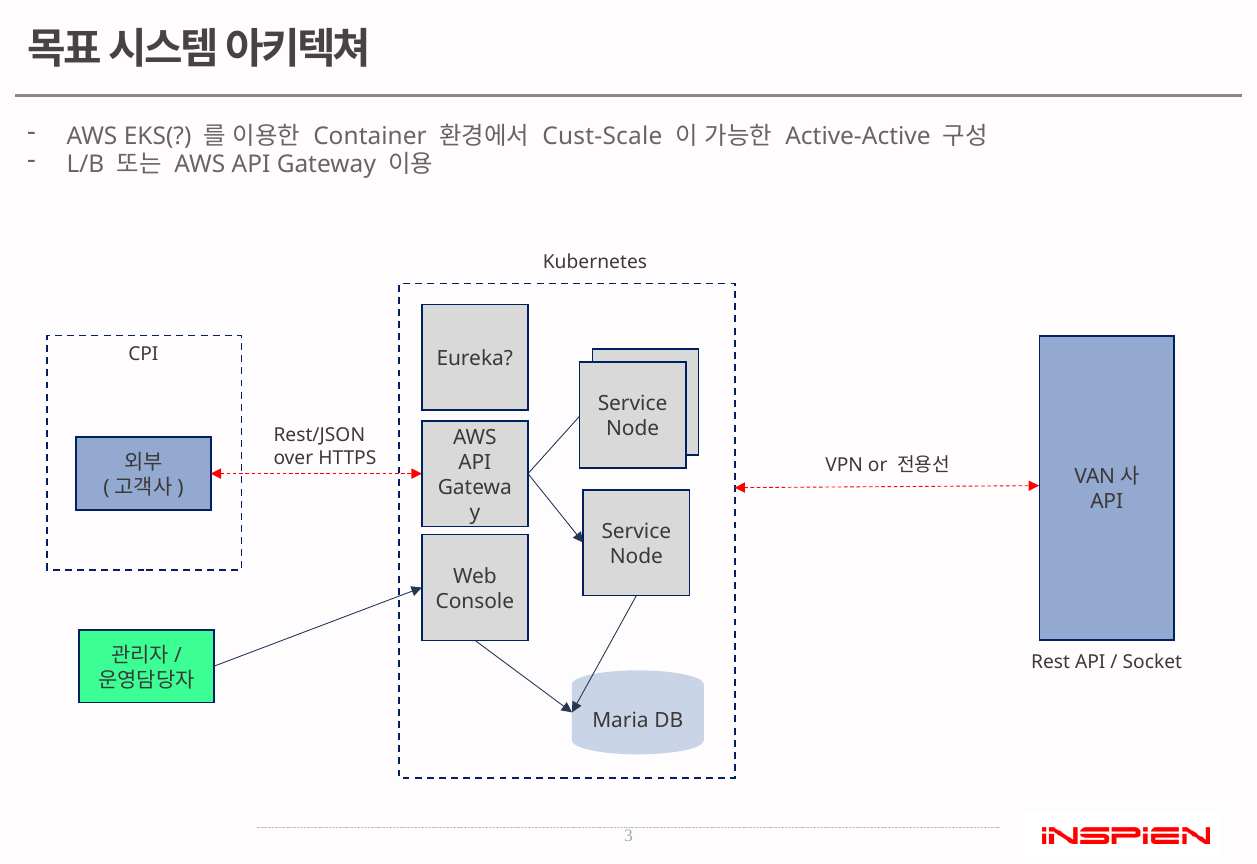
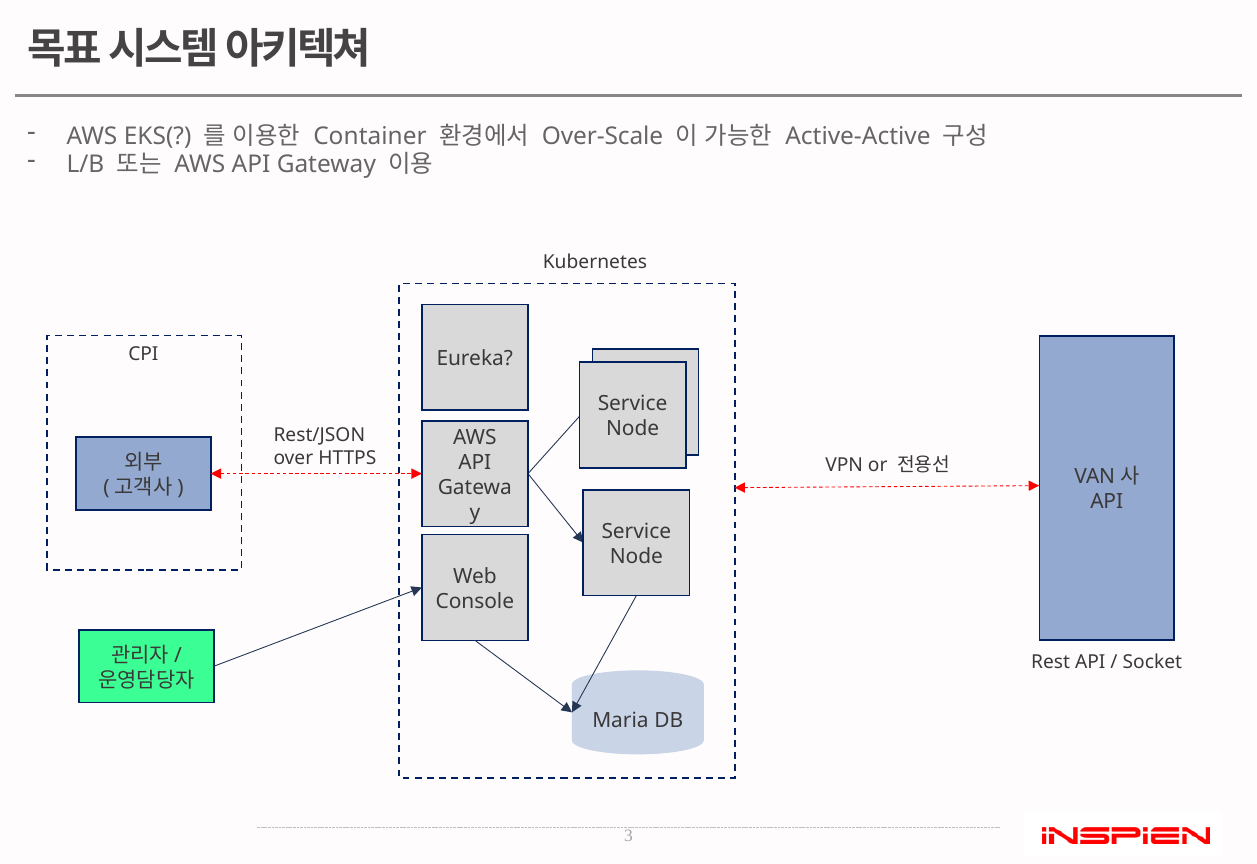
Cust-Scale: Cust-Scale -> Over-Scale
